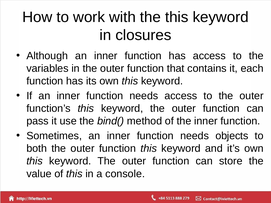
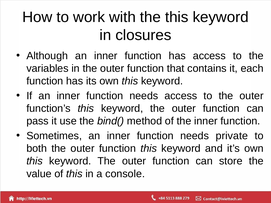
objects: objects -> private
